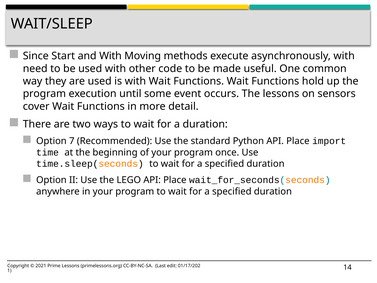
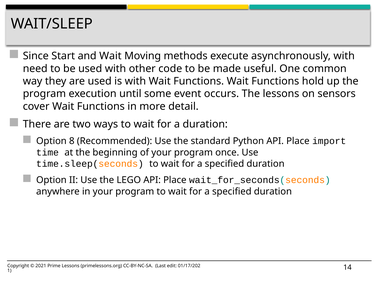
and With: With -> Wait
7: 7 -> 8
